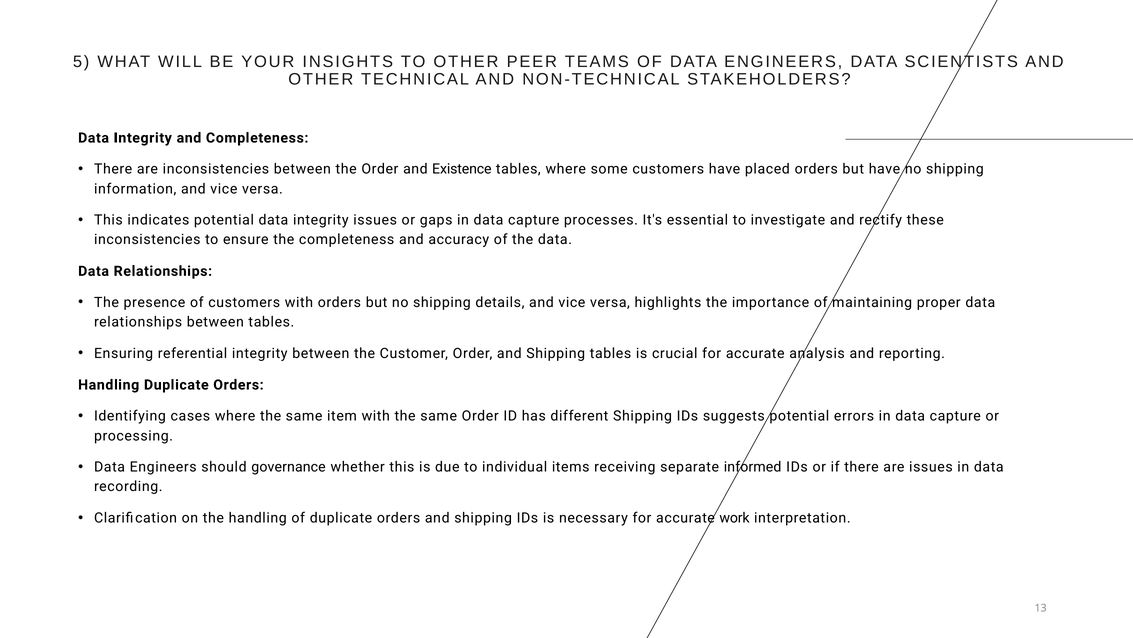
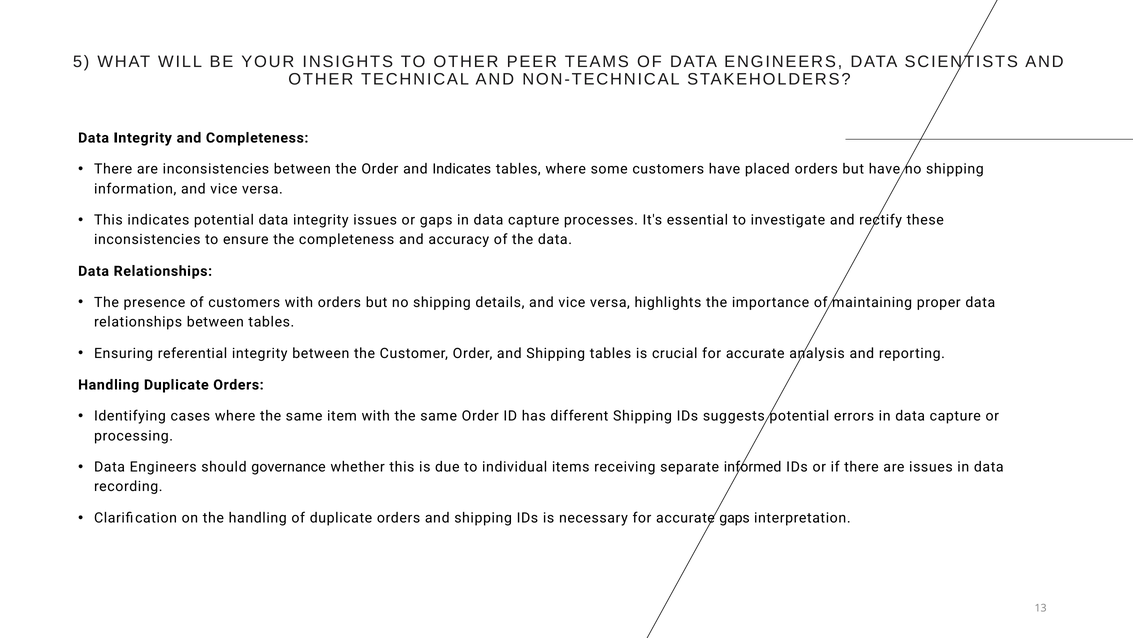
and Existence: Existence -> Indicates
accurate work: work -> gaps
